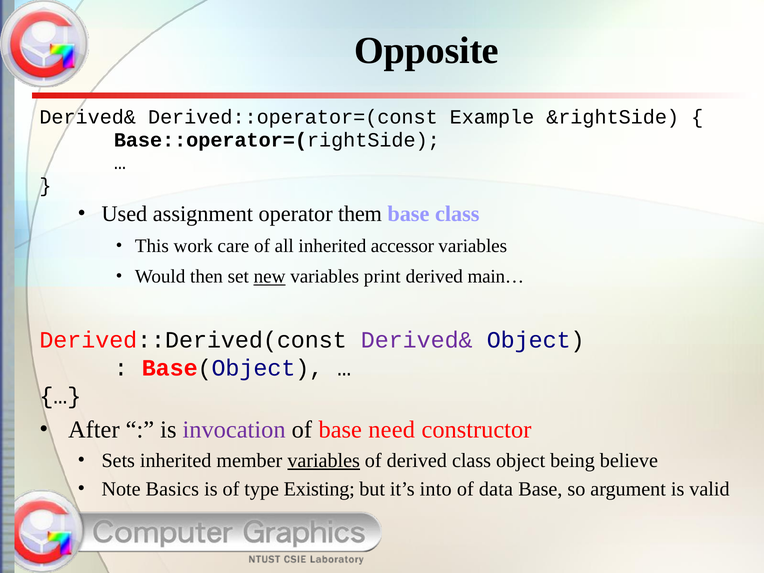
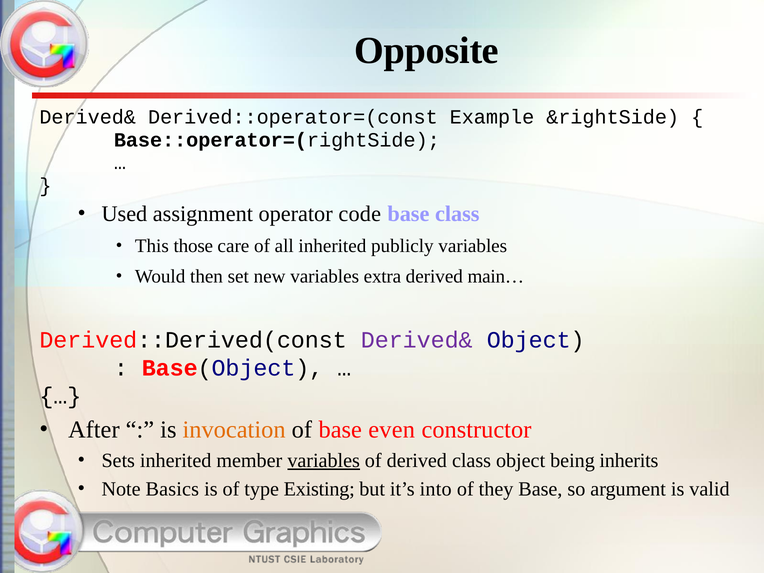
them: them -> code
work: work -> those
accessor: accessor -> publicly
new underline: present -> none
print: print -> extra
invocation colour: purple -> orange
need: need -> even
believe: believe -> inherits
data: data -> they
